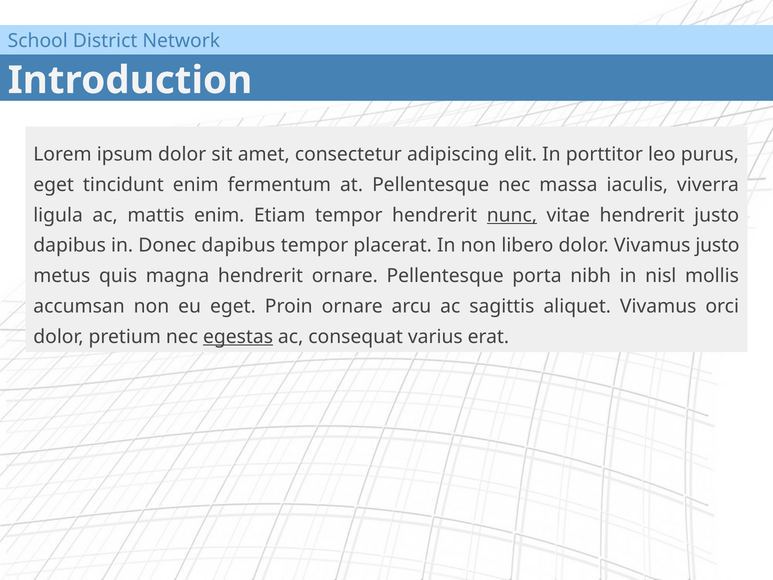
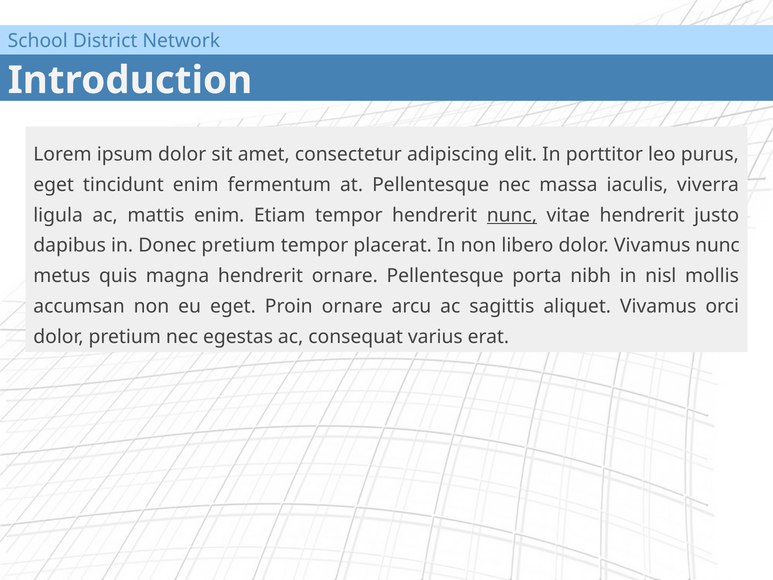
Donec dapibus: dapibus -> pretium
Vivamus justo: justo -> nunc
egestas underline: present -> none
